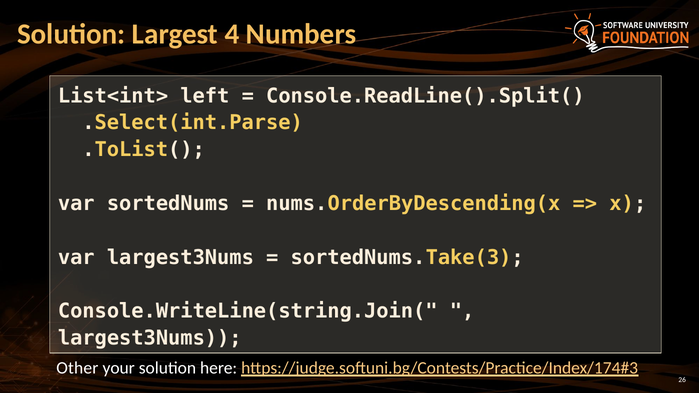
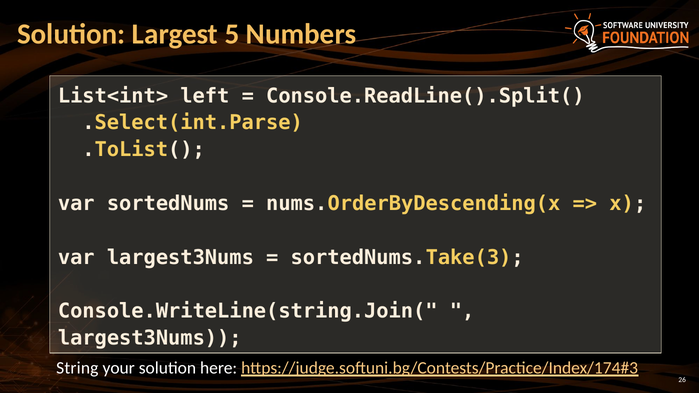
4: 4 -> 5
Other: Other -> String
